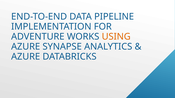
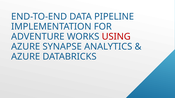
USING colour: orange -> red
